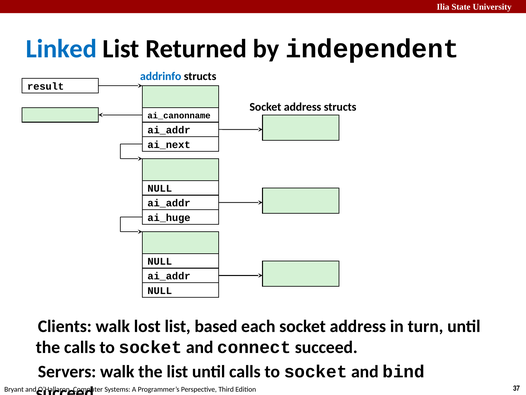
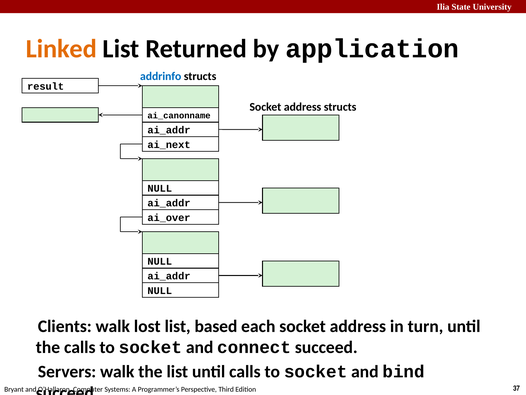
Linked colour: blue -> orange
independent: independent -> application
ai_huge: ai_huge -> ai_over
